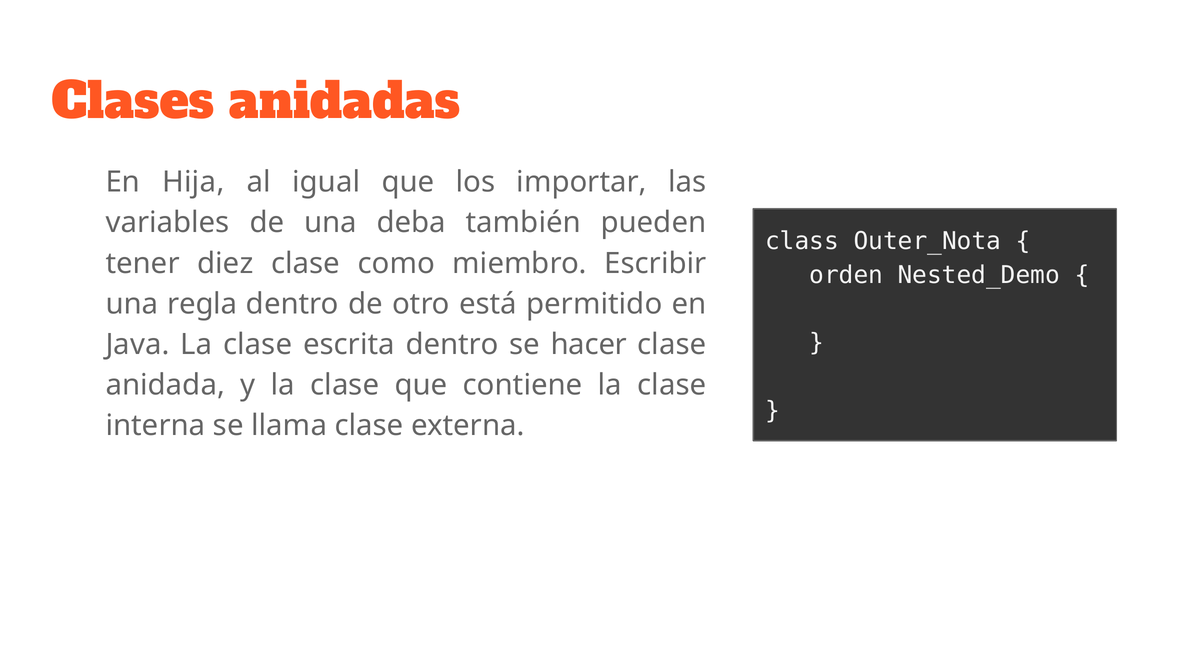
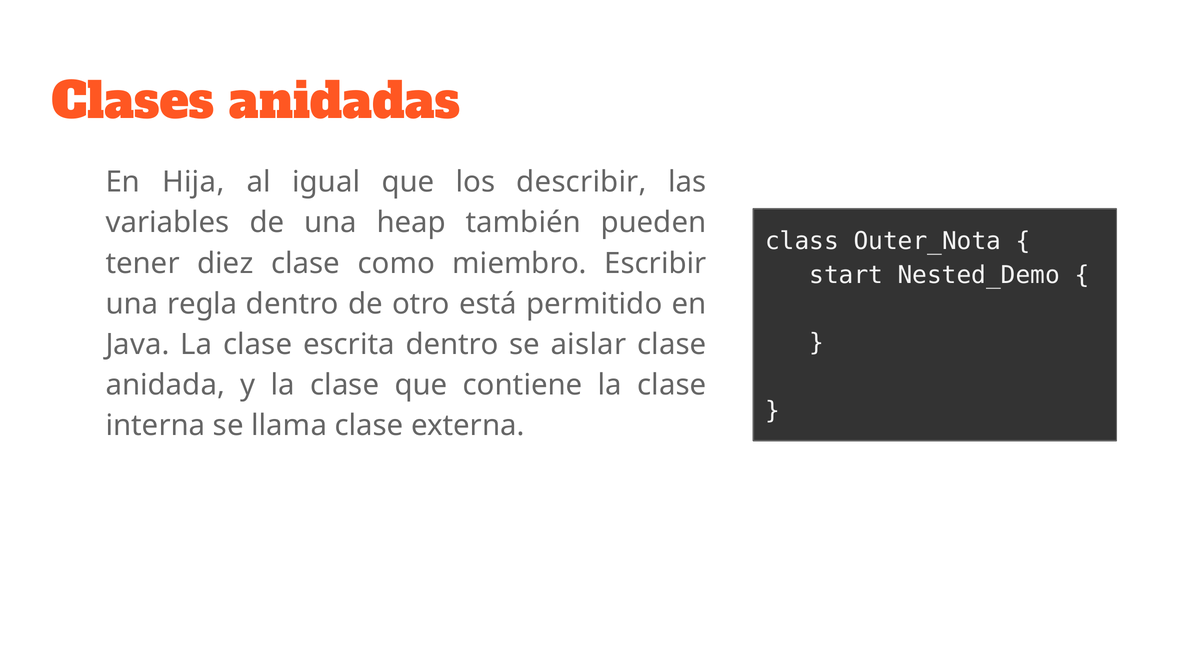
importar: importar -> describir
deba: deba -> heap
orden: orden -> start
hacer: hacer -> aislar
